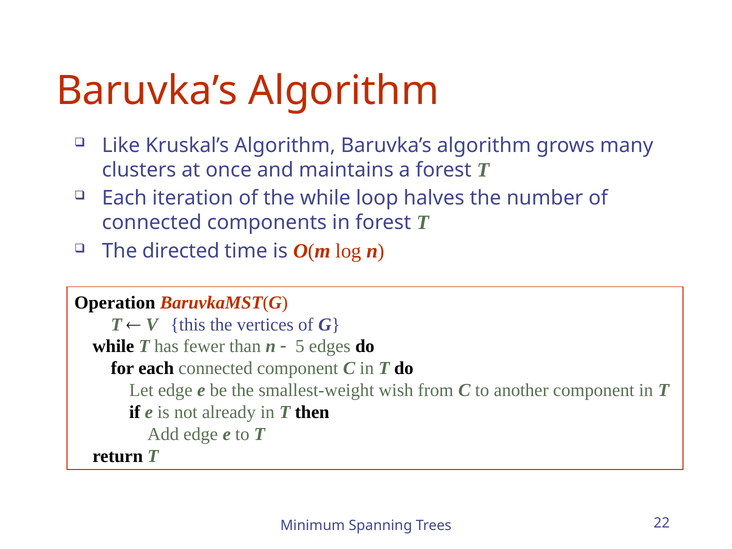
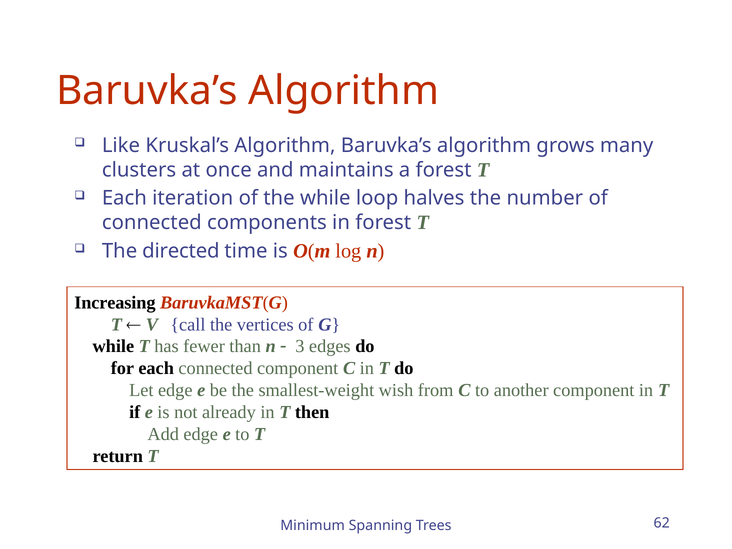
Operation: Operation -> Increasing
this: this -> call
5: 5 -> 3
22: 22 -> 62
